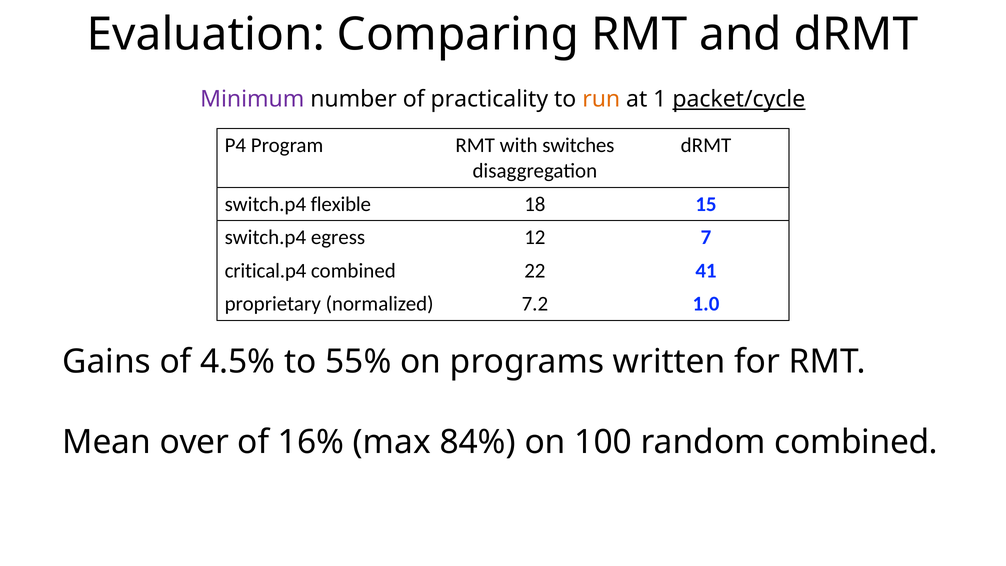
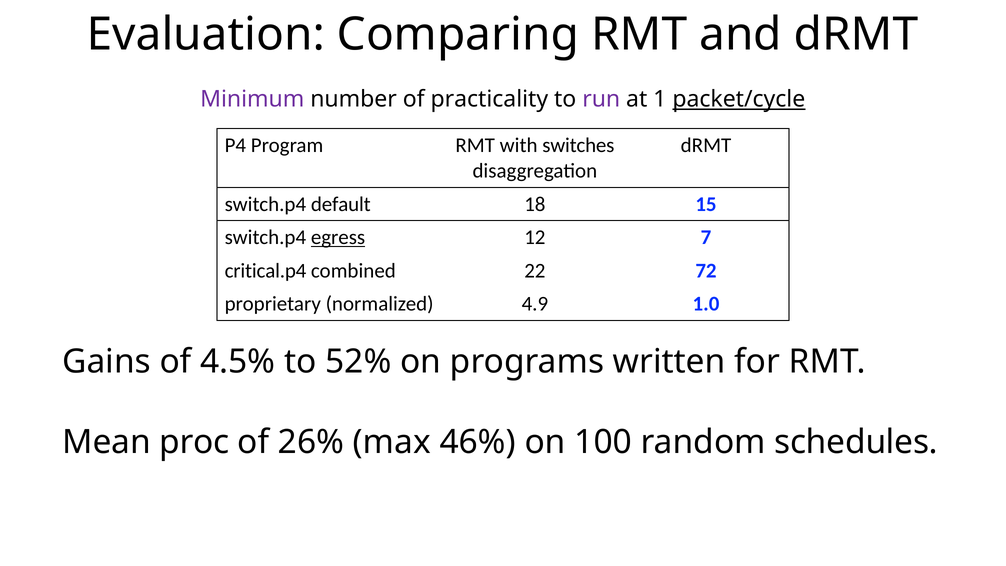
run colour: orange -> purple
flexible: flexible -> default
egress underline: none -> present
41: 41 -> 72
7.2: 7.2 -> 4.9
55%: 55% -> 52%
over: over -> proc
16%: 16% -> 26%
84%: 84% -> 46%
random combined: combined -> schedules
